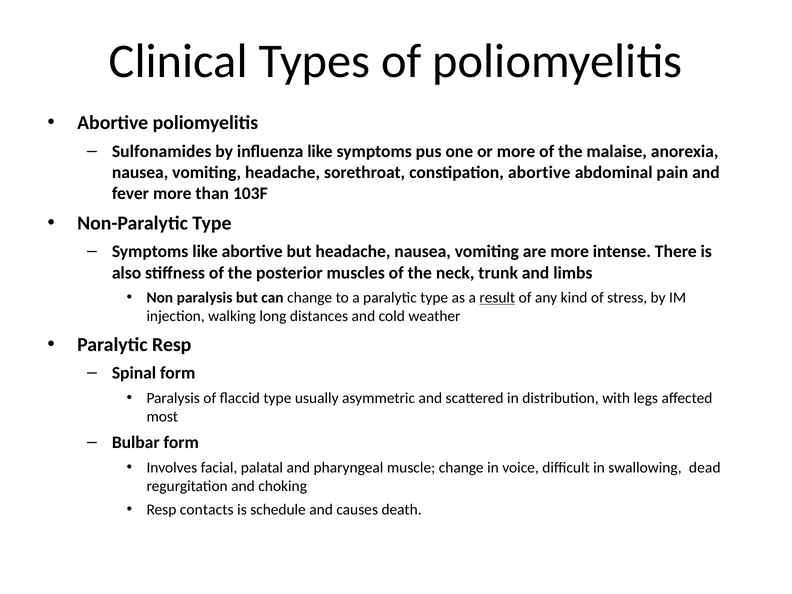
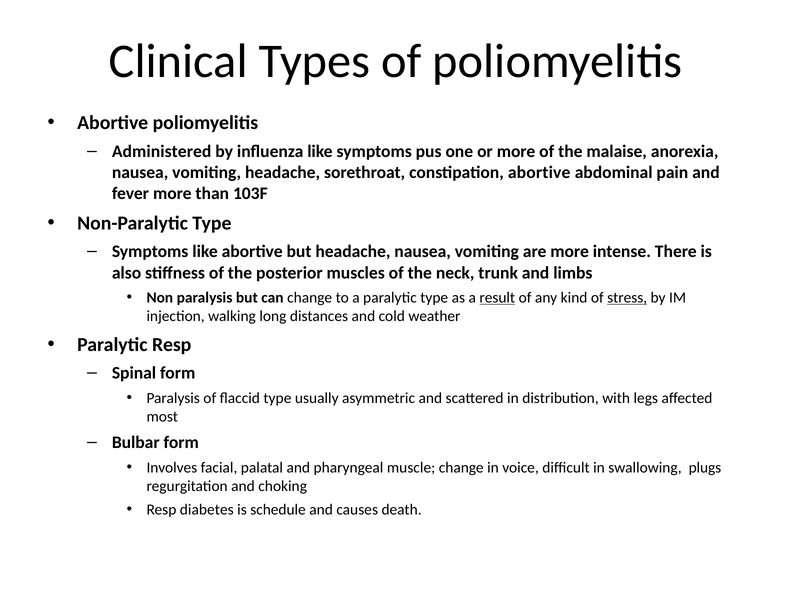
Sulfonamides: Sulfonamides -> Administered
stress underline: none -> present
dead: dead -> plugs
contacts: contacts -> diabetes
